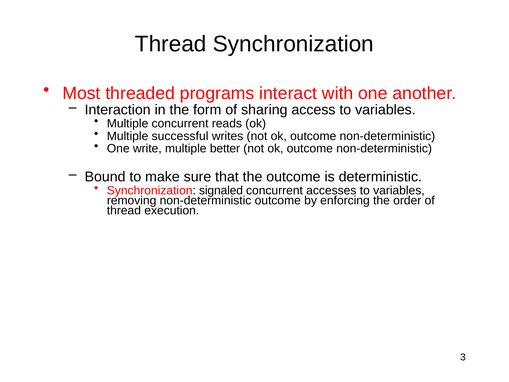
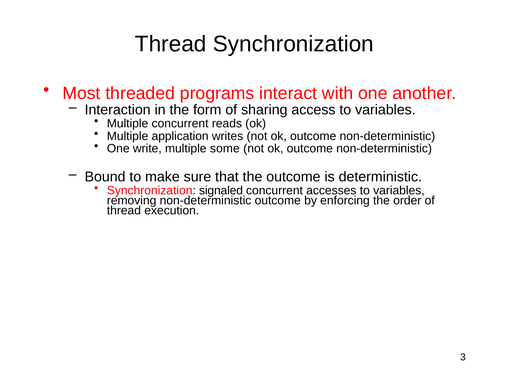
successful: successful -> application
better: better -> some
